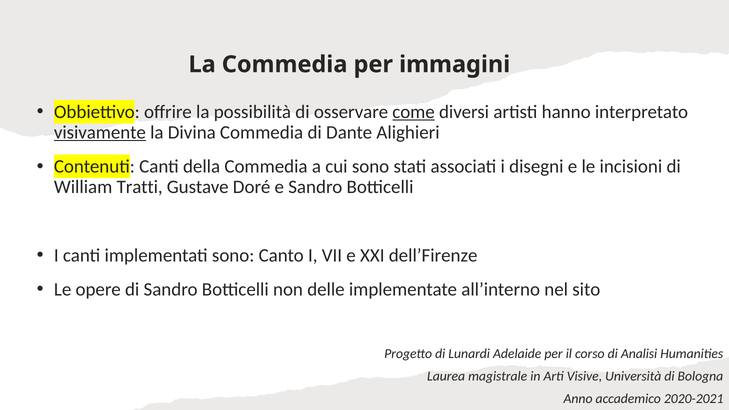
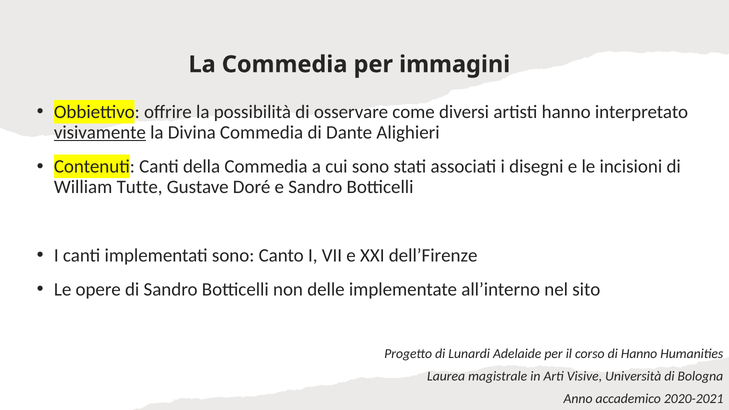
come underline: present -> none
Tratti: Tratti -> Tutte
di Analisi: Analisi -> Hanno
